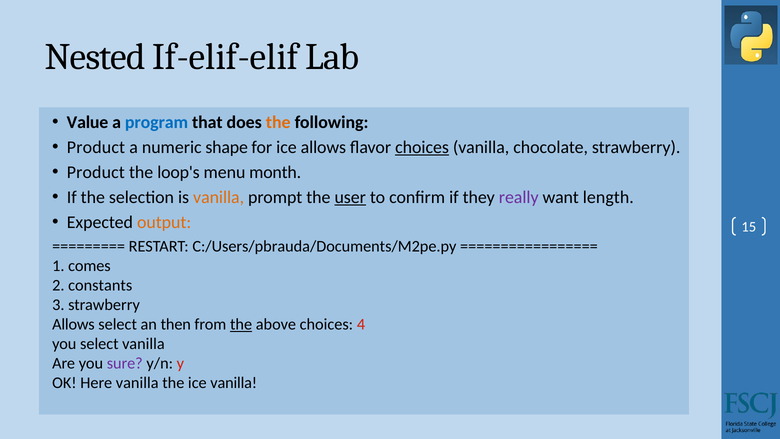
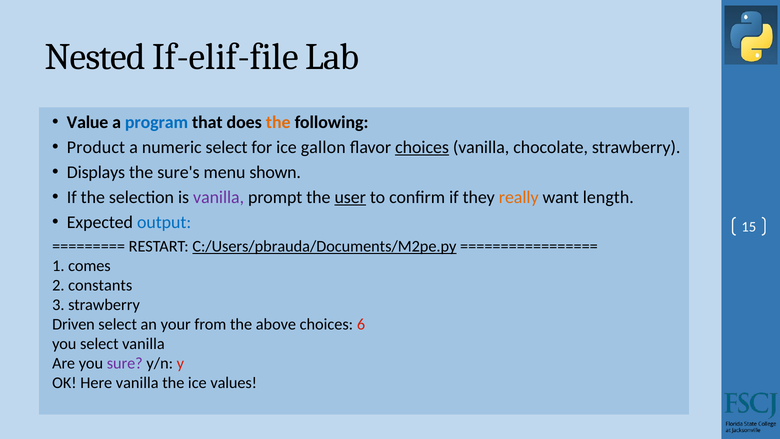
If-elif-elif: If-elif-elif -> If-elif-file
numeric shape: shape -> select
ice allows: allows -> gallon
Product at (96, 172): Product -> Displays
loop's: loop's -> sure's
month: month -> shown
vanilla at (219, 197) colour: orange -> purple
really colour: purple -> orange
output colour: orange -> blue
C:/Users/pbrauda/Documents/M2pe.py underline: none -> present
Allows at (73, 324): Allows -> Driven
then: then -> your
the at (241, 324) underline: present -> none
4: 4 -> 6
ice vanilla: vanilla -> values
